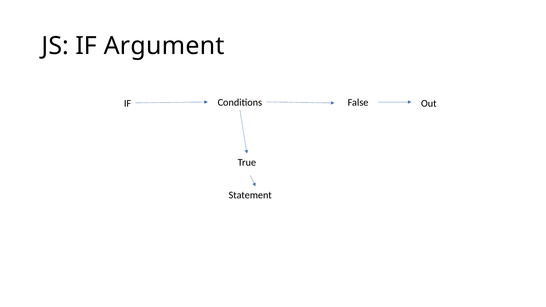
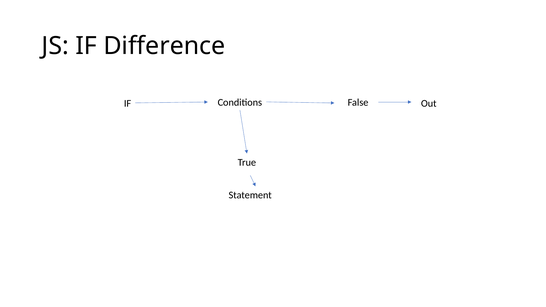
Argument: Argument -> Difference
